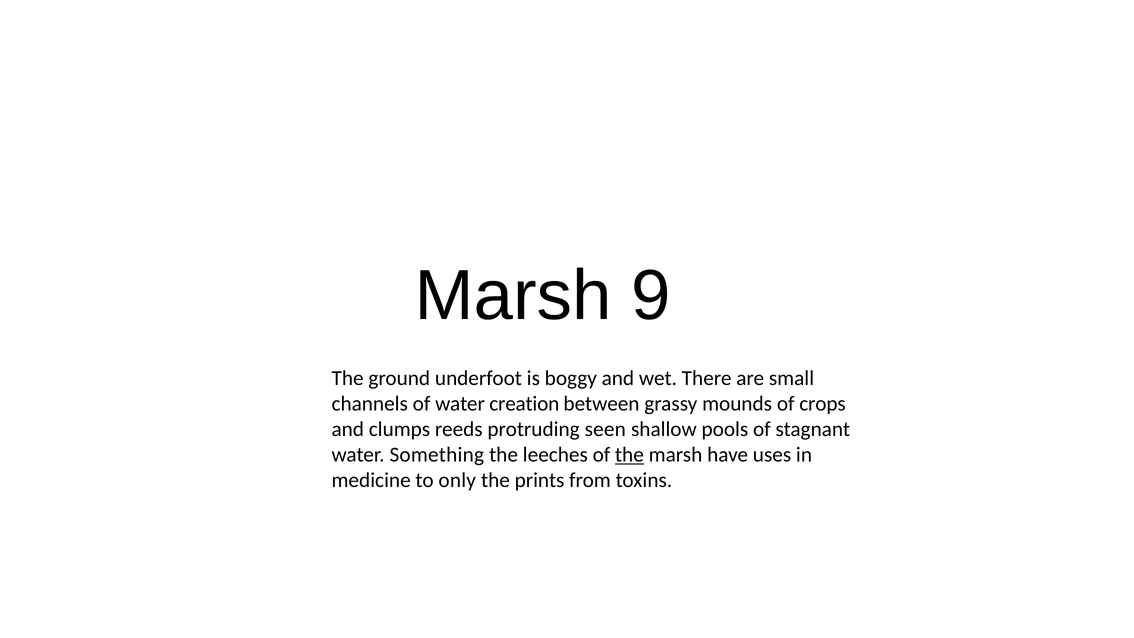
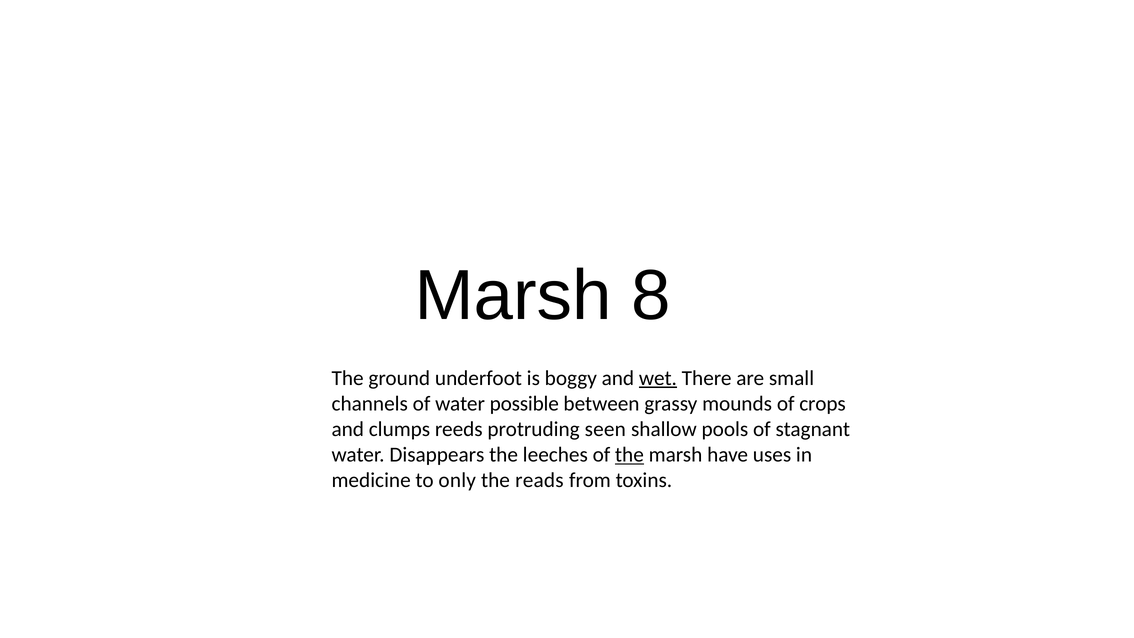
9: 9 -> 8
wet underline: none -> present
creation: creation -> possible
Something: Something -> Disappears
prints: prints -> reads
